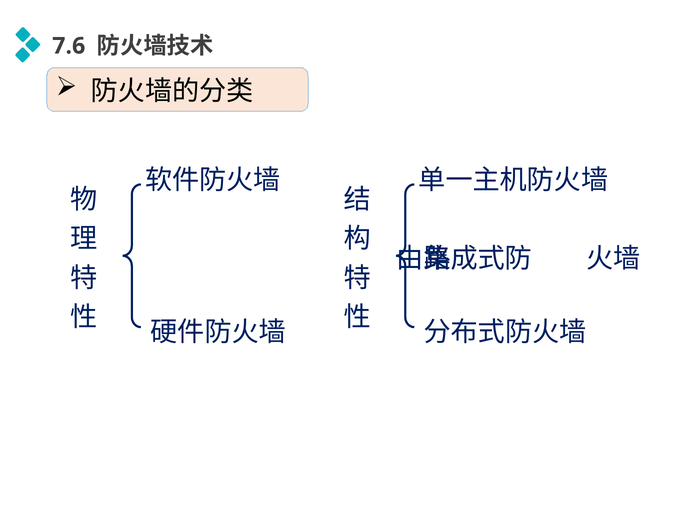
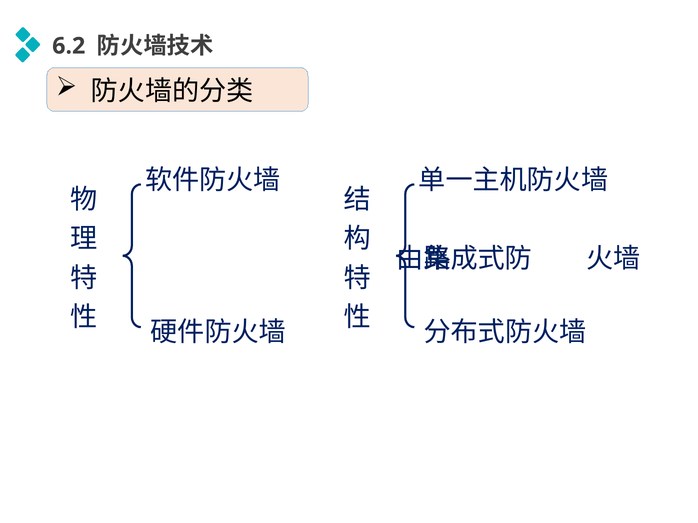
7.6: 7.6 -> 6.2
